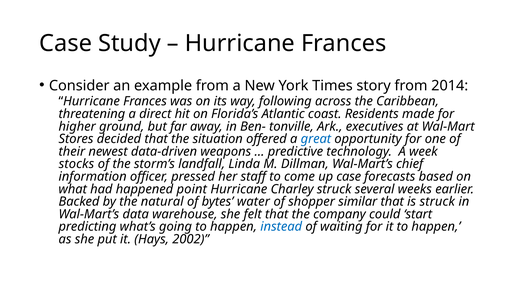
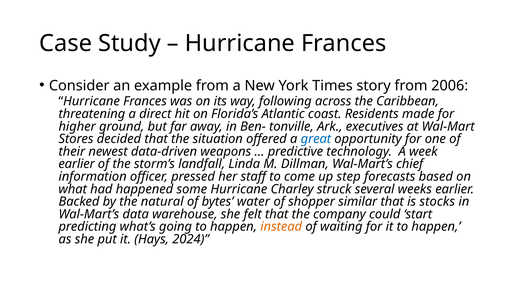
2014: 2014 -> 2006
stocks at (76, 164): stocks -> earlier
up case: case -> step
point: point -> some
is struck: struck -> stocks
instead colour: blue -> orange
2002: 2002 -> 2024
